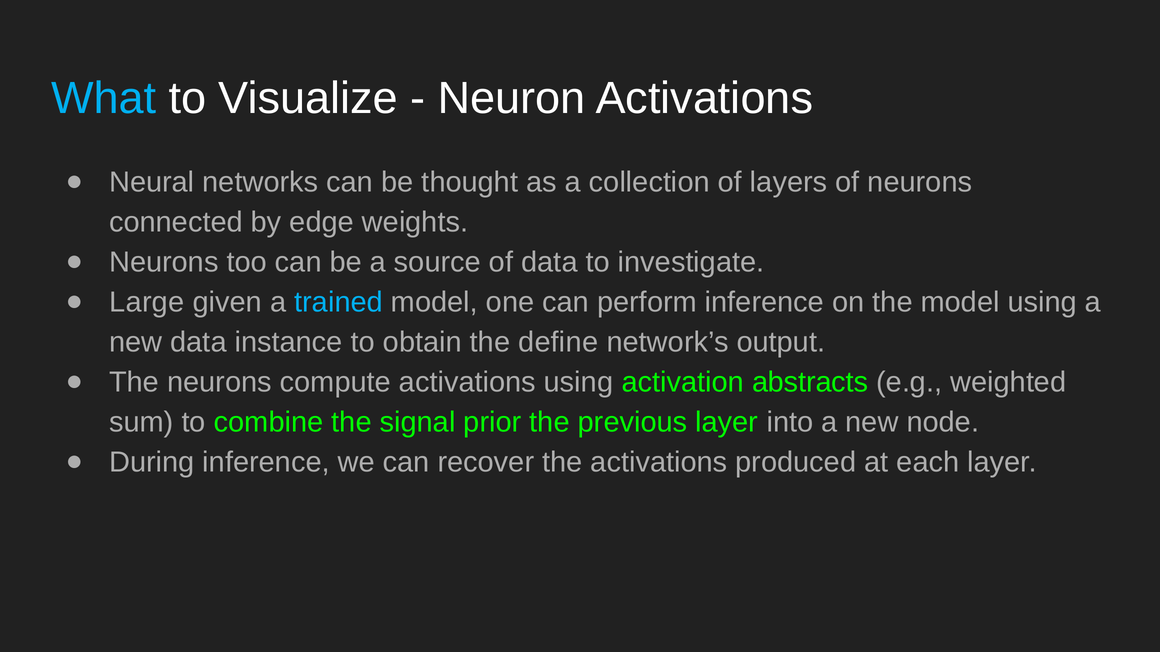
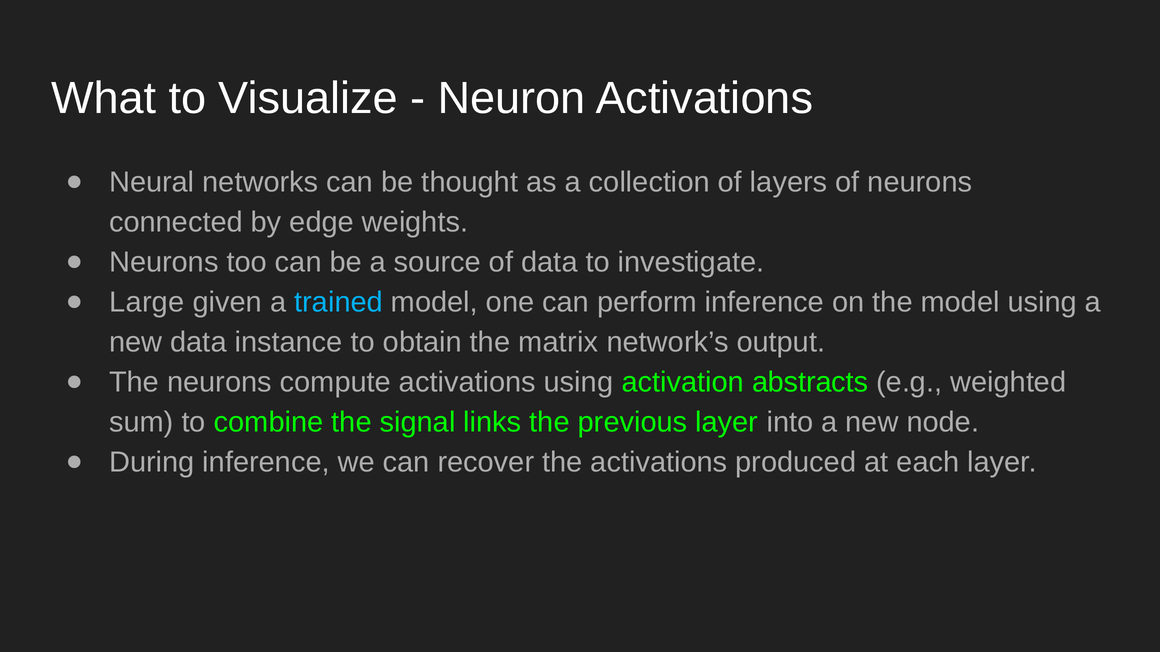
What colour: light blue -> white
deﬁne: deﬁne -> matrix
prior: prior -> links
